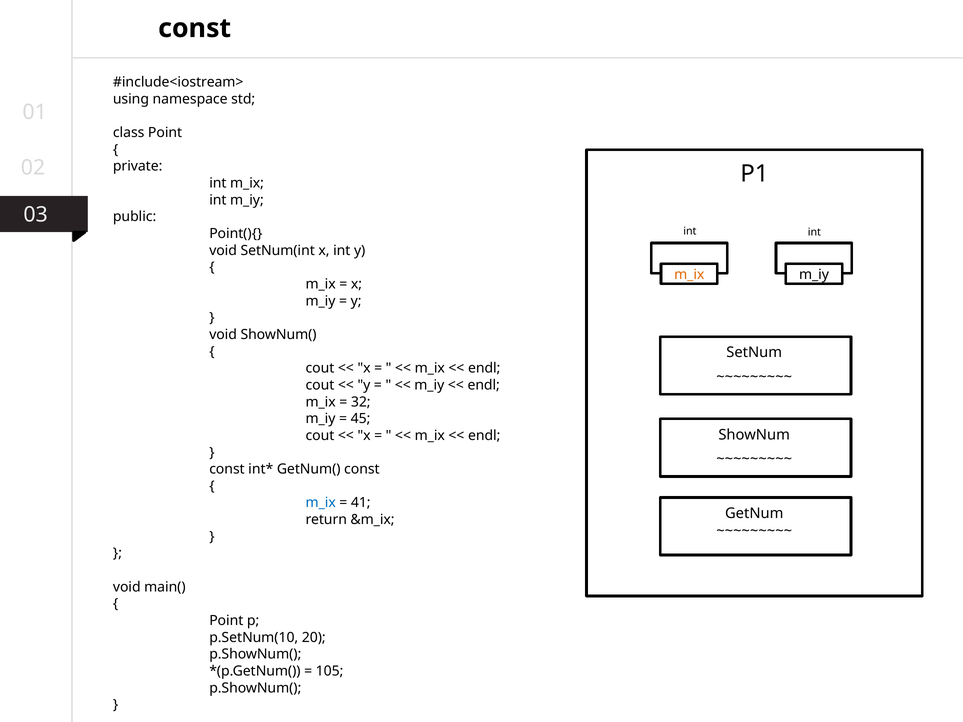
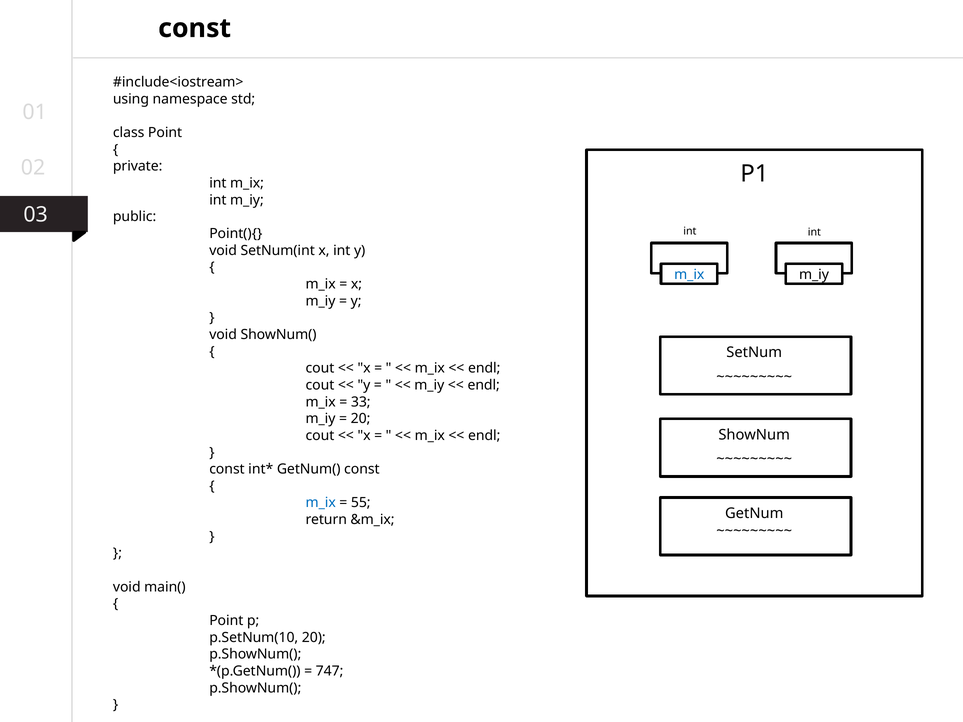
m_ix at (689, 275) colour: orange -> blue
32: 32 -> 33
45 at (361, 419): 45 -> 20
41: 41 -> 55
105: 105 -> 747
